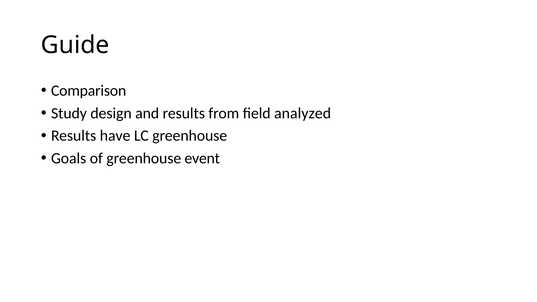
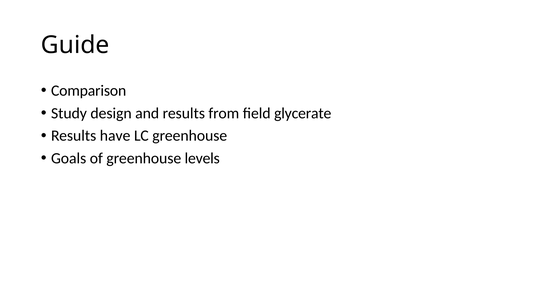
analyzed: analyzed -> glycerate
event: event -> levels
